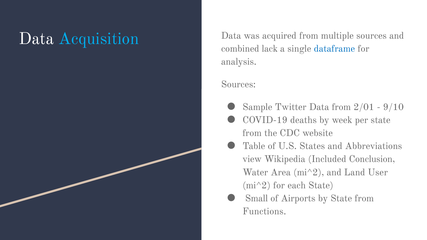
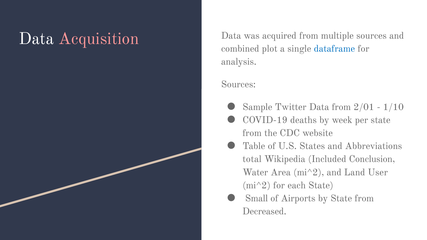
Acquisition colour: light blue -> pink
lack: lack -> plot
9/10: 9/10 -> 1/10
view: view -> total
Functions: Functions -> Decreased
